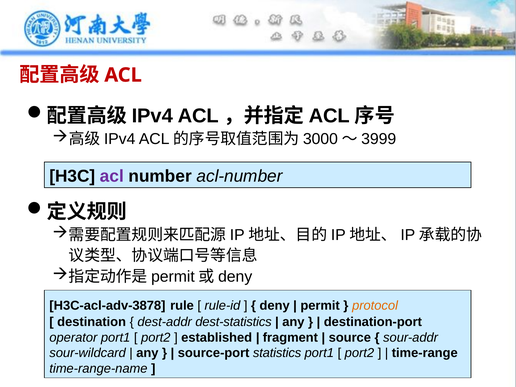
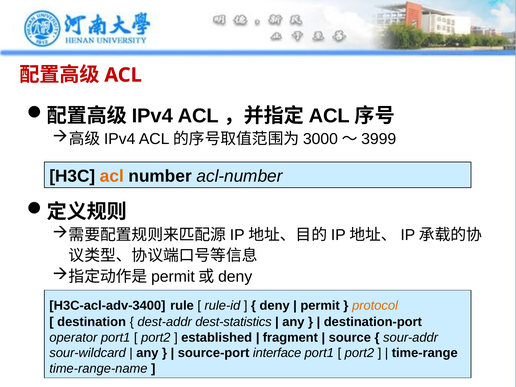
acl at (112, 176) colour: purple -> orange
H3C-acl-adv-3878: H3C-acl-adv-3878 -> H3C-acl-adv-3400
statistics: statistics -> interface
